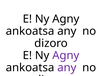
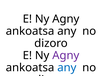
any at (67, 68) colour: purple -> blue
